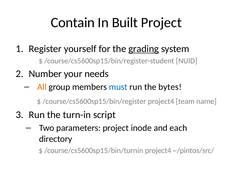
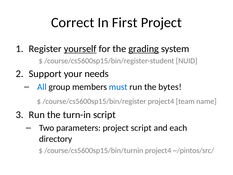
Contain: Contain -> Correct
Built: Built -> First
yourself underline: none -> present
Number: Number -> Support
All colour: orange -> blue
project inode: inode -> script
